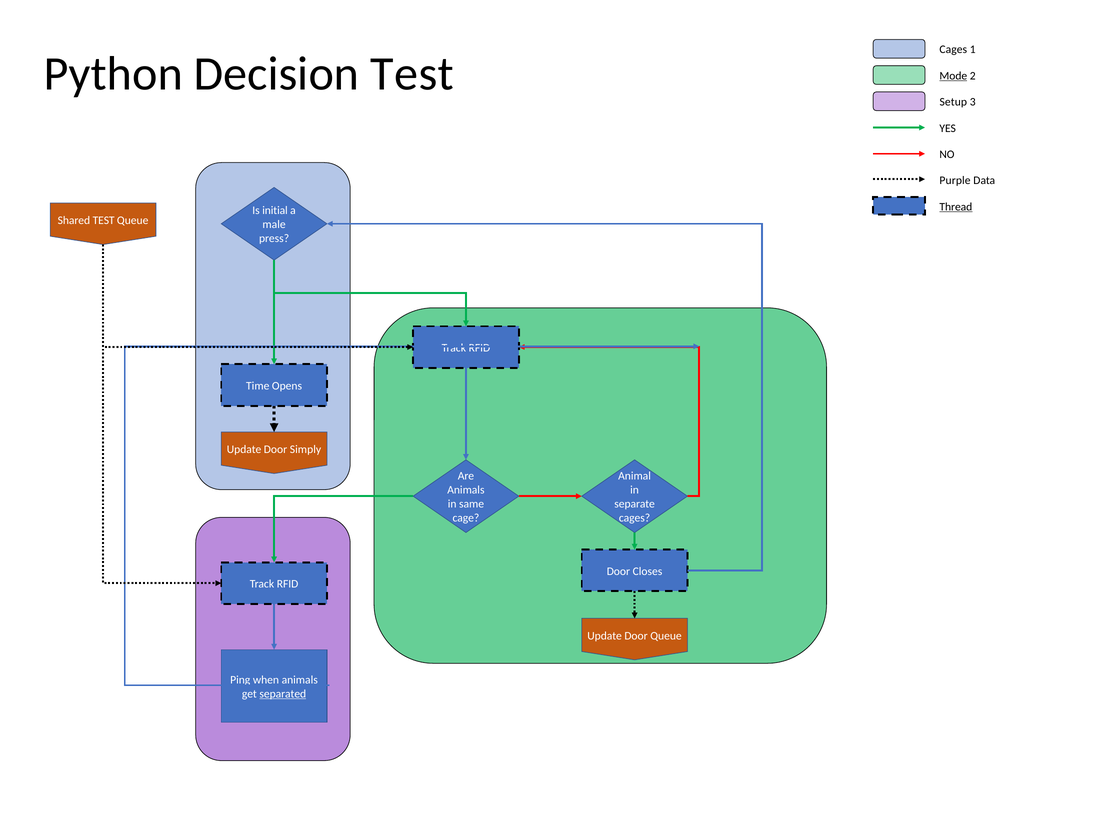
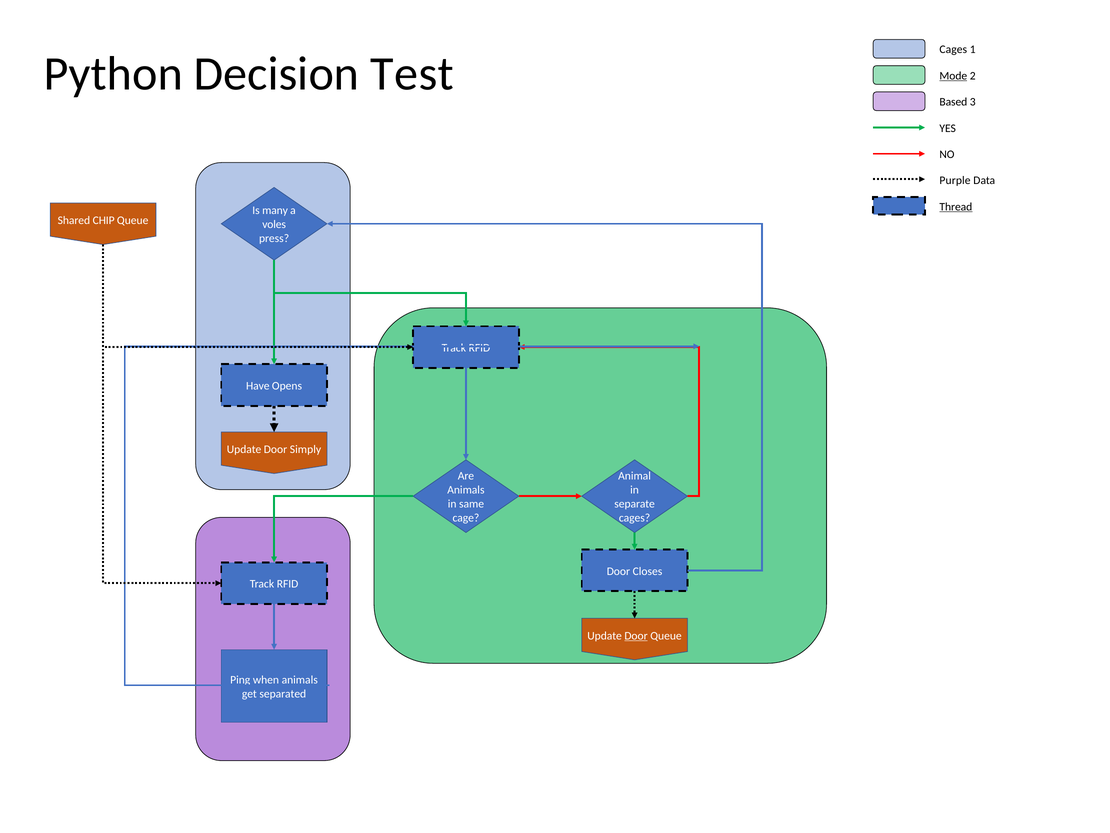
Setup: Setup -> Based
initial: initial -> many
Shared TEST: TEST -> CHIP
male: male -> voles
Time: Time -> Have
Door at (636, 635) underline: none -> present
separated underline: present -> none
